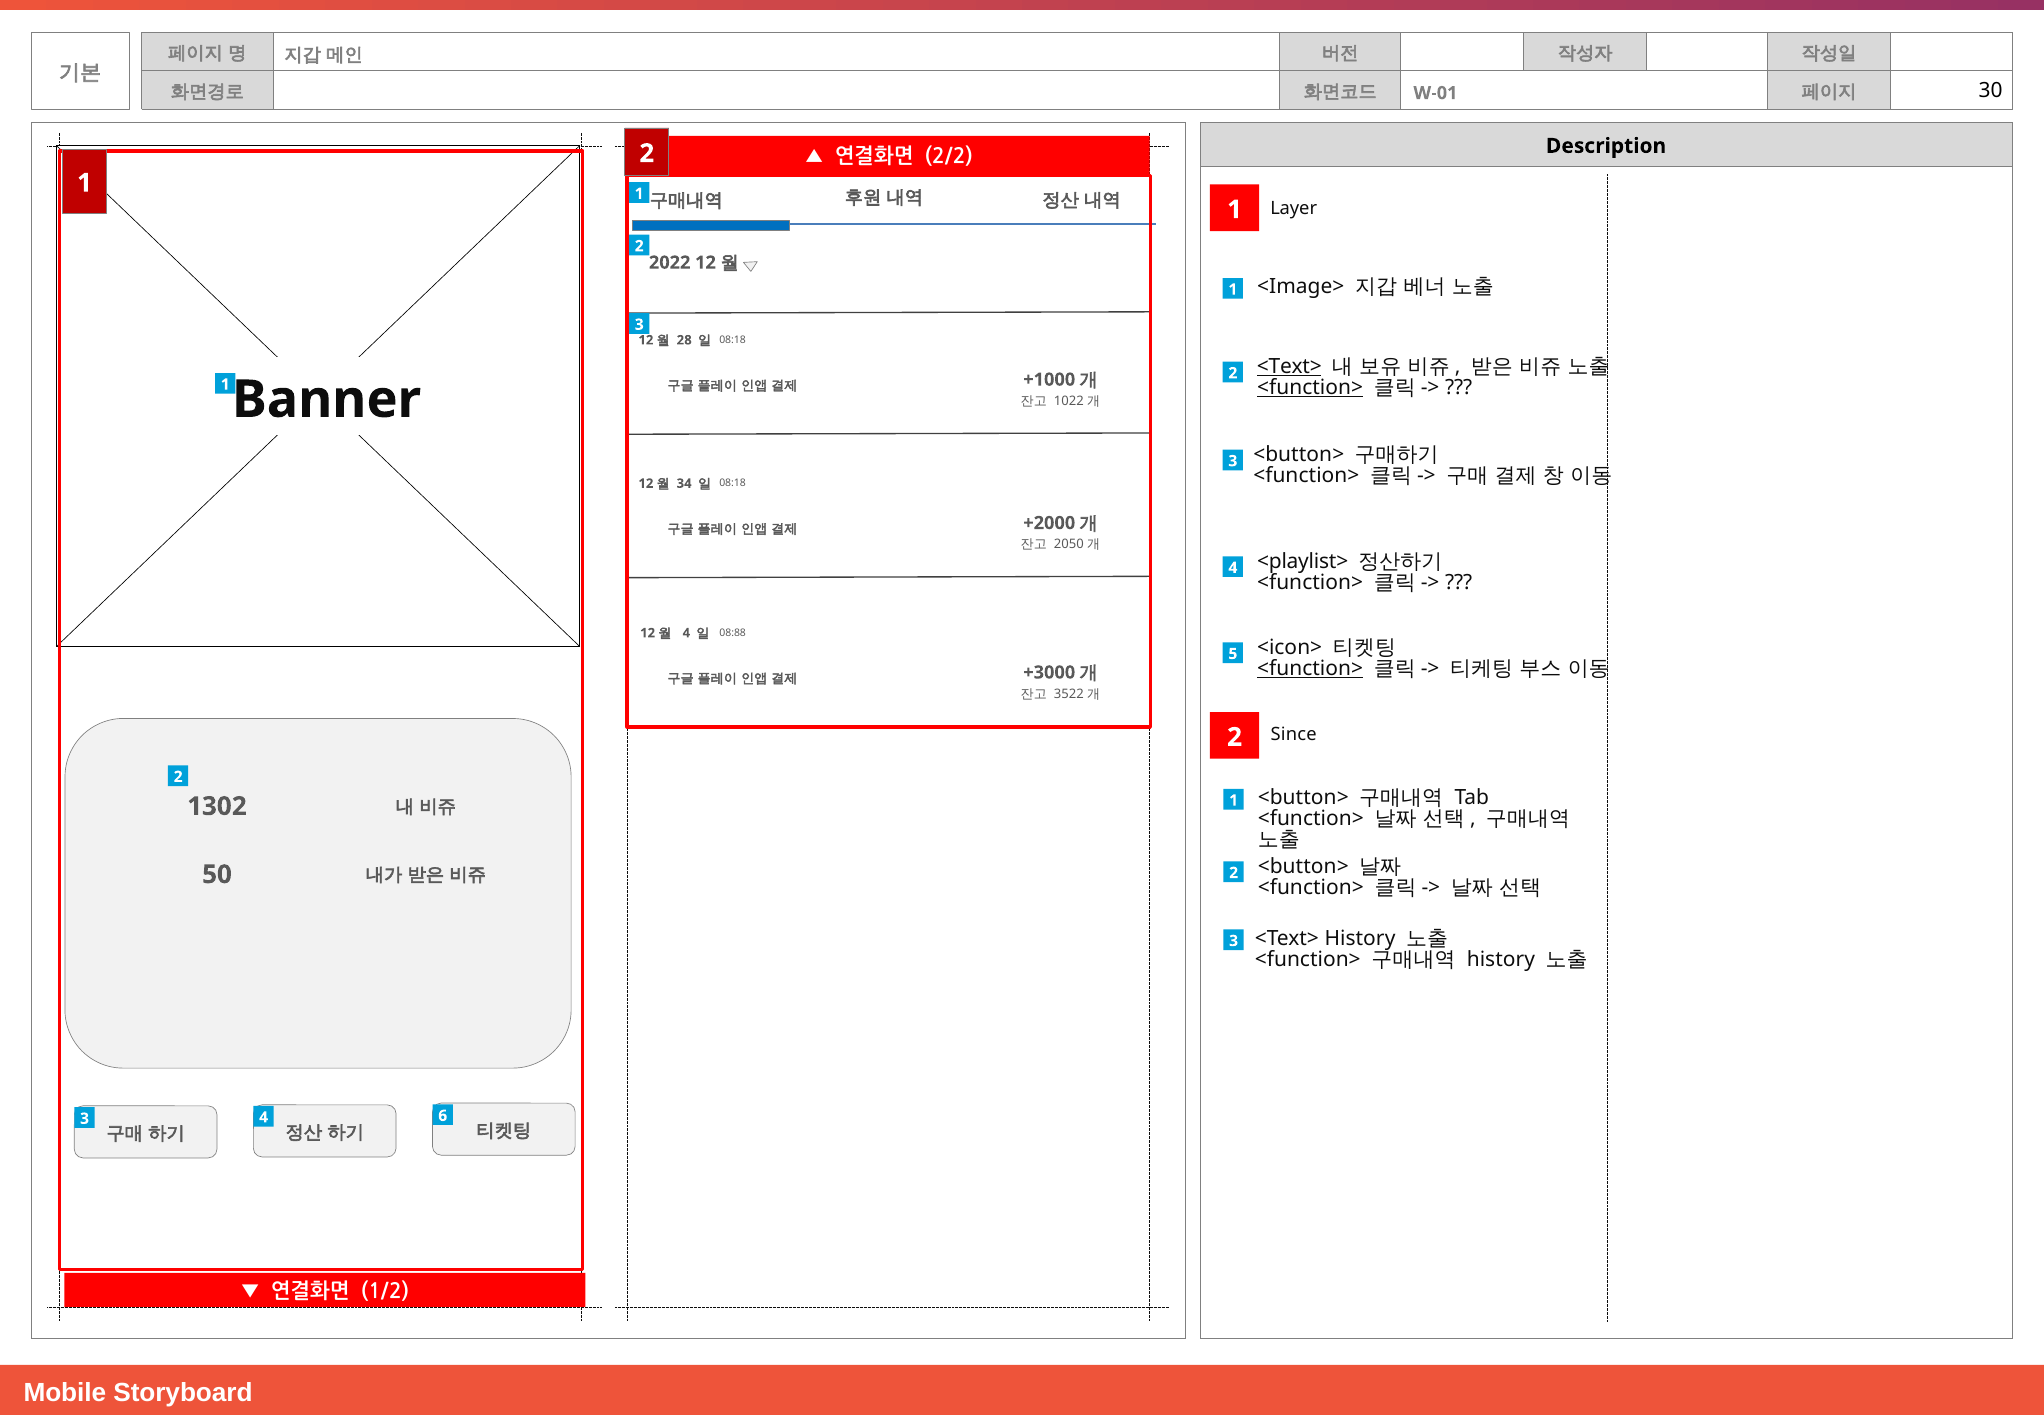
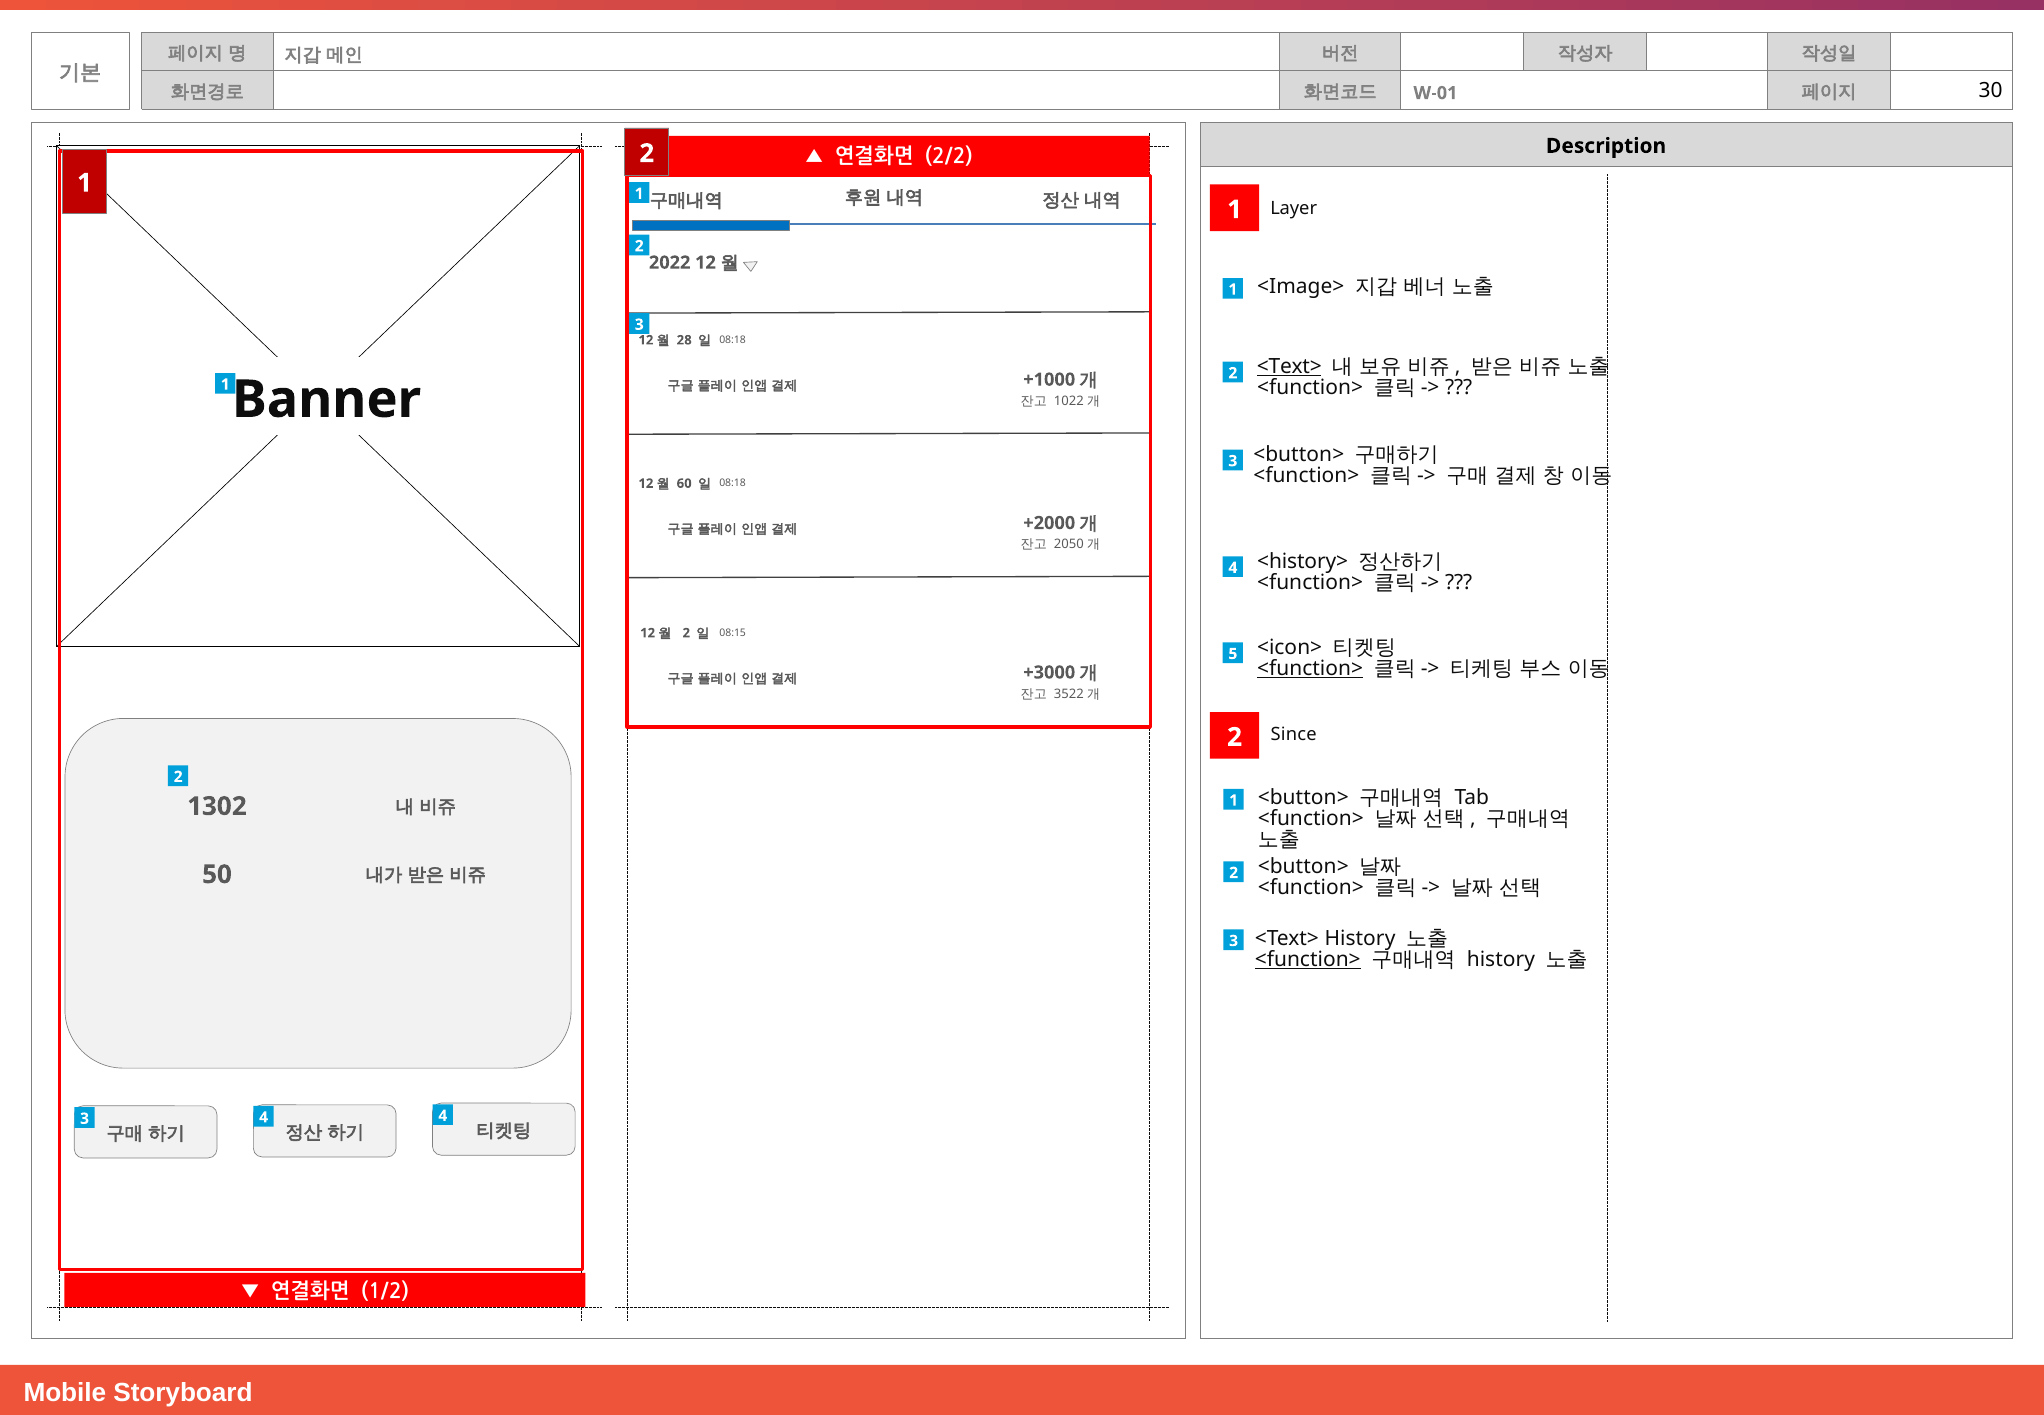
<function> at (1310, 388) underline: present -> none
34: 34 -> 60
<playlist>: <playlist> -> <history>
4 at (686, 633): 4 -> 2
08:88: 08:88 -> 08:15
<function> at (1308, 959) underline: none -> present
4 6: 6 -> 4
